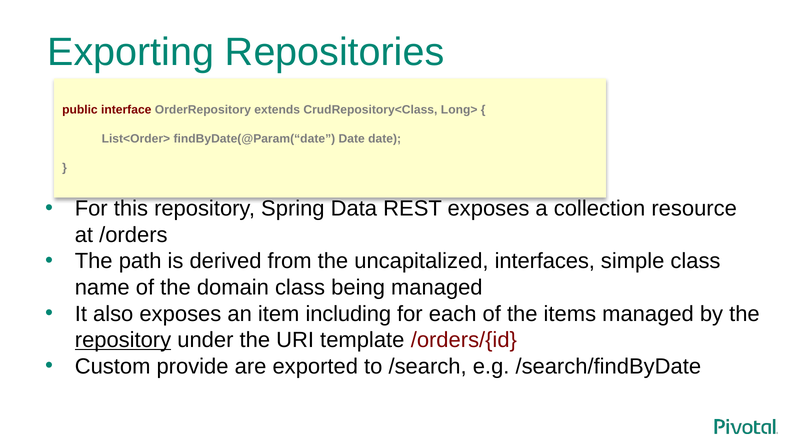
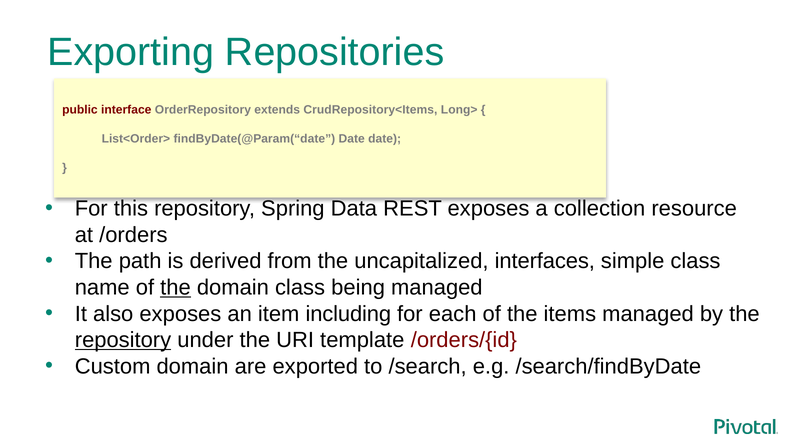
CrudRepository<Class: CrudRepository<Class -> CrudRepository<Items
the at (175, 288) underline: none -> present
Custom provide: provide -> domain
